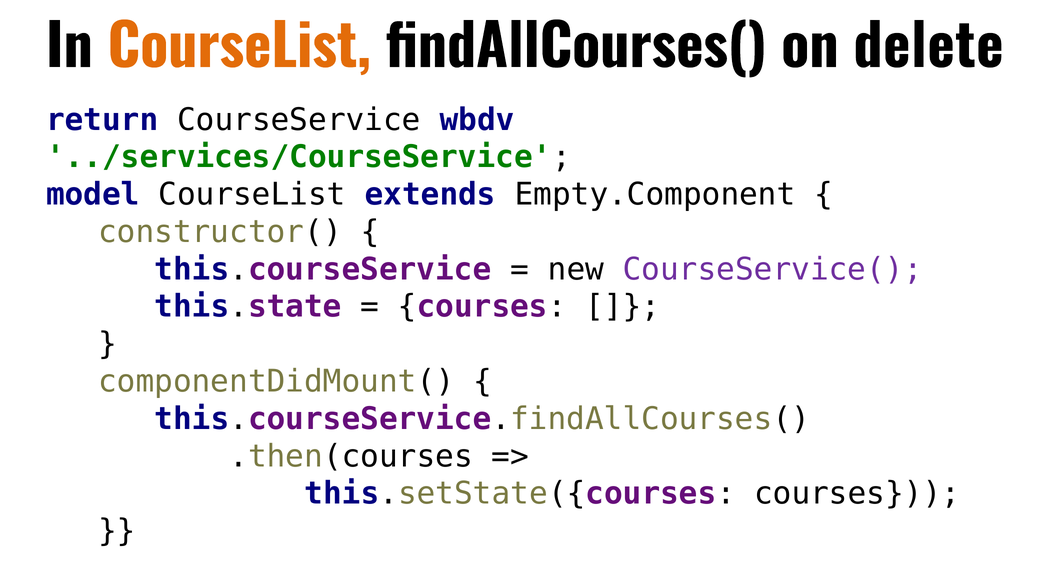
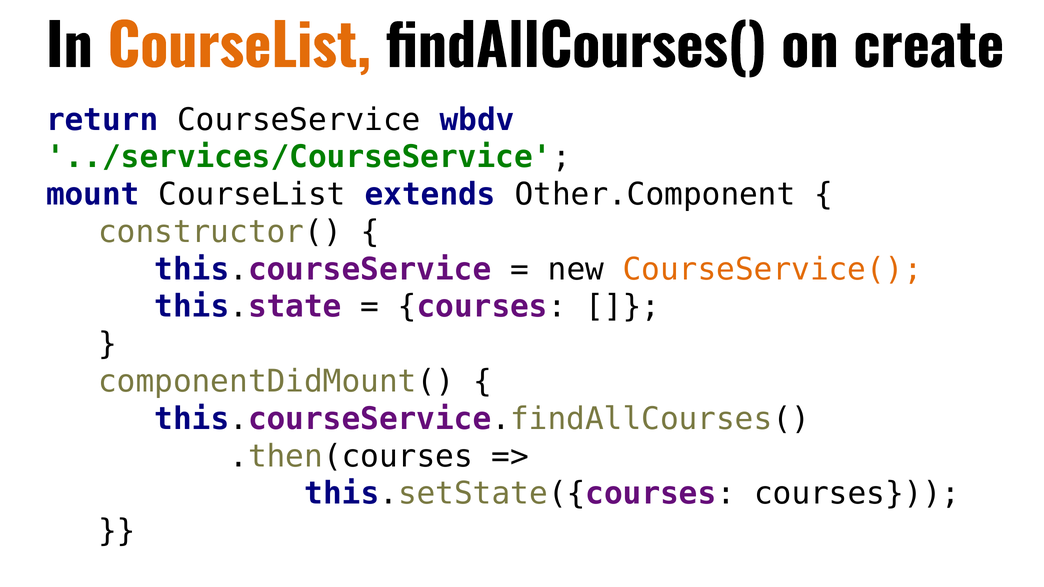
delete: delete -> create
model: model -> mount
Empty.Component: Empty.Component -> Other.Component
CourseService( colour: purple -> orange
